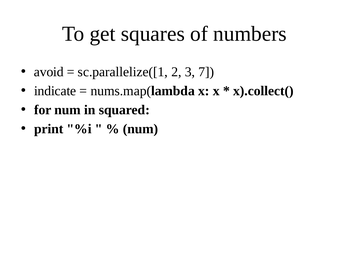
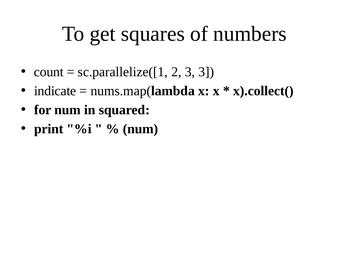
avoid: avoid -> count
3 7: 7 -> 3
